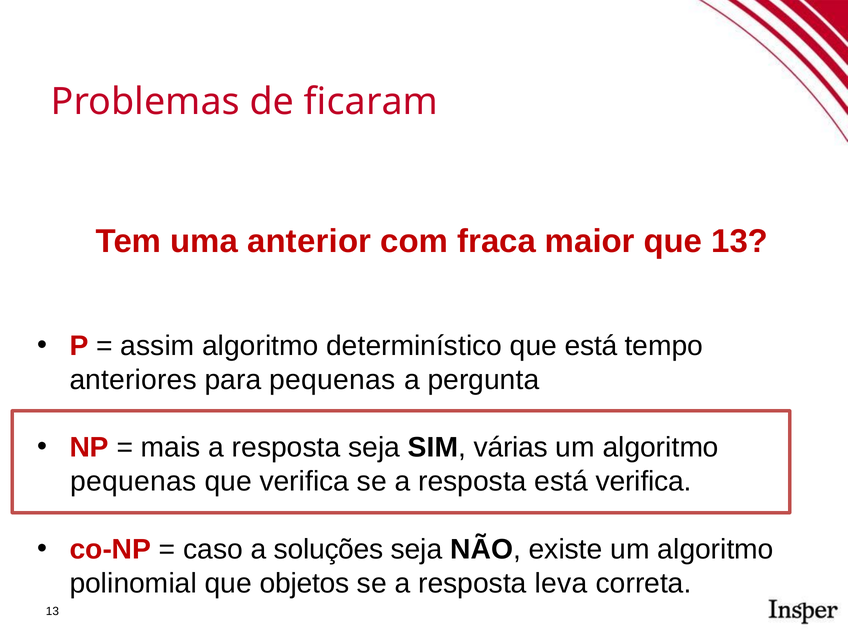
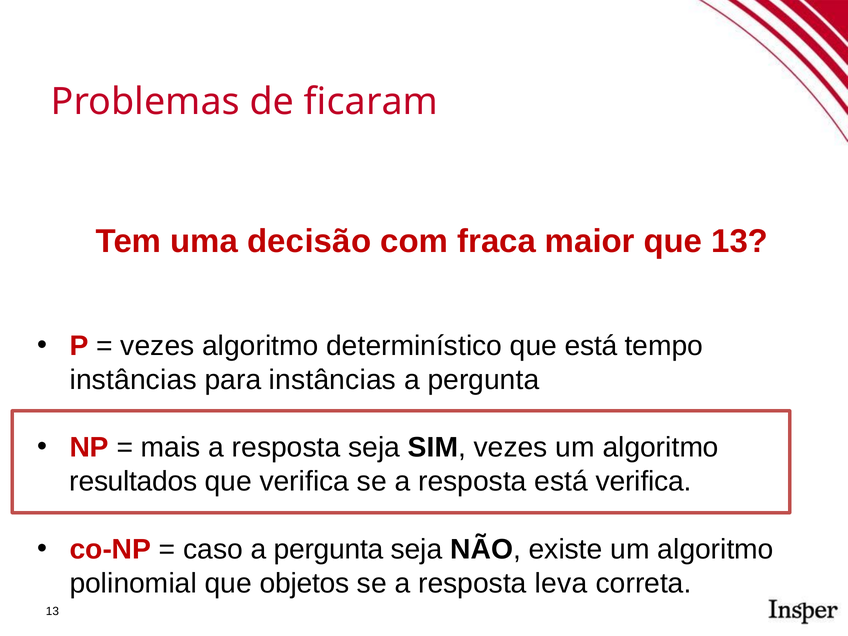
anterior: anterior -> decisão
assim at (157, 346): assim -> vezes
anteriores at (133, 380): anteriores -> instâncias
para pequenas: pequenas -> instâncias
SIM várias: várias -> vezes
pequenas at (133, 481): pequenas -> resultados
caso a soluções: soluções -> pergunta
